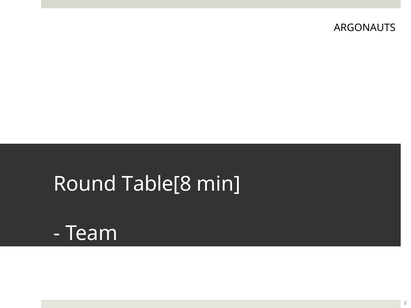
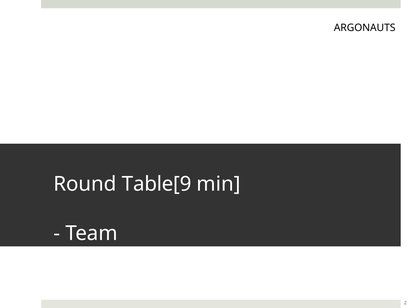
Table[8: Table[8 -> Table[9
